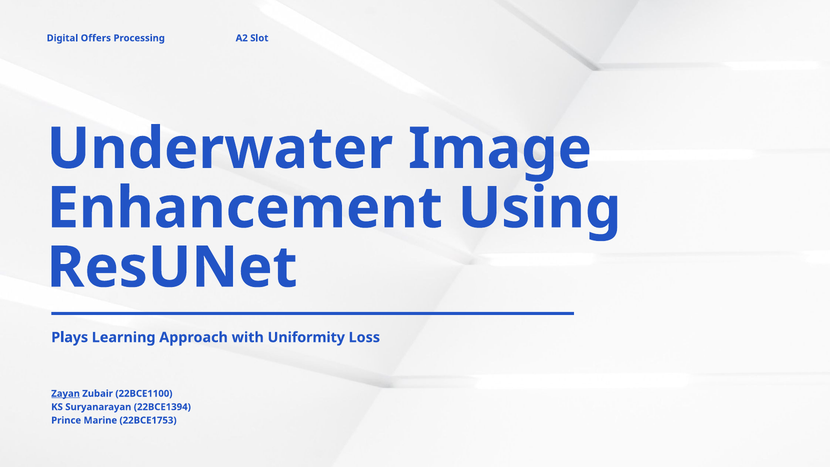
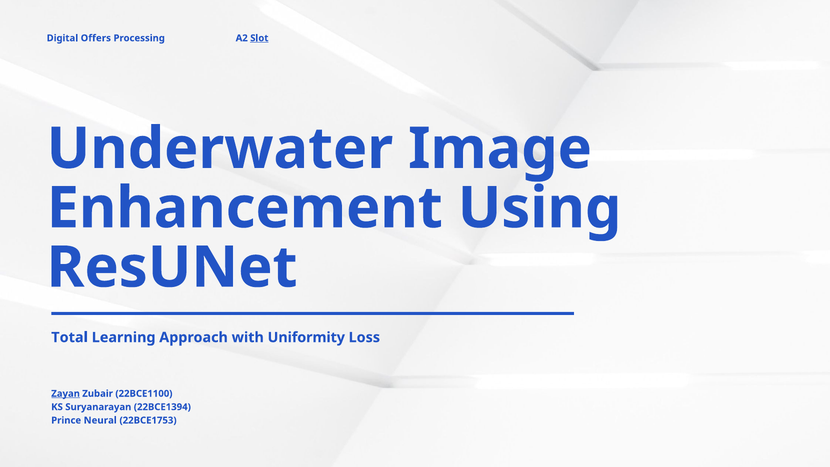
Slot underline: none -> present
Plays: Plays -> Total
Marine: Marine -> Neural
